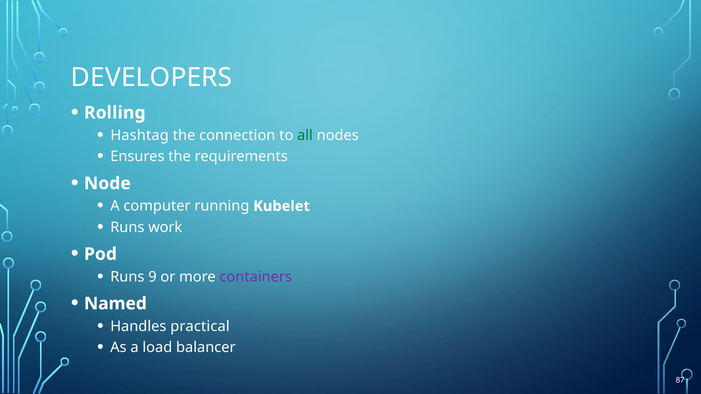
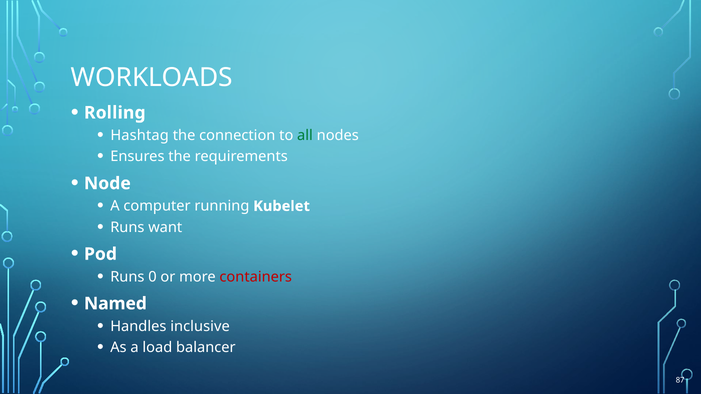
DEVELOPERS: DEVELOPERS -> WORKLOADS
work: work -> want
9: 9 -> 0
containers colour: purple -> red
practical: practical -> inclusive
